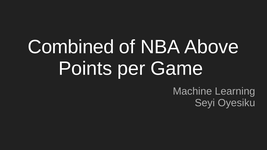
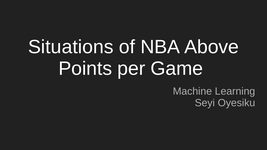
Combined: Combined -> Situations
